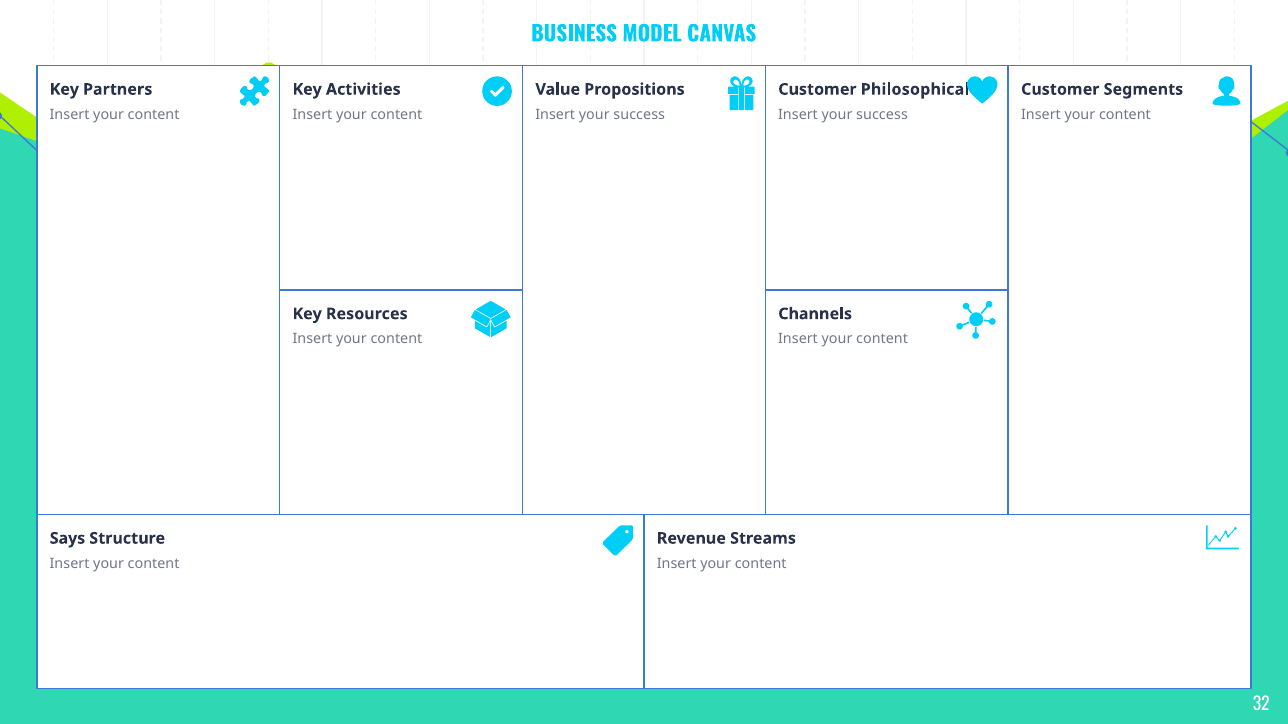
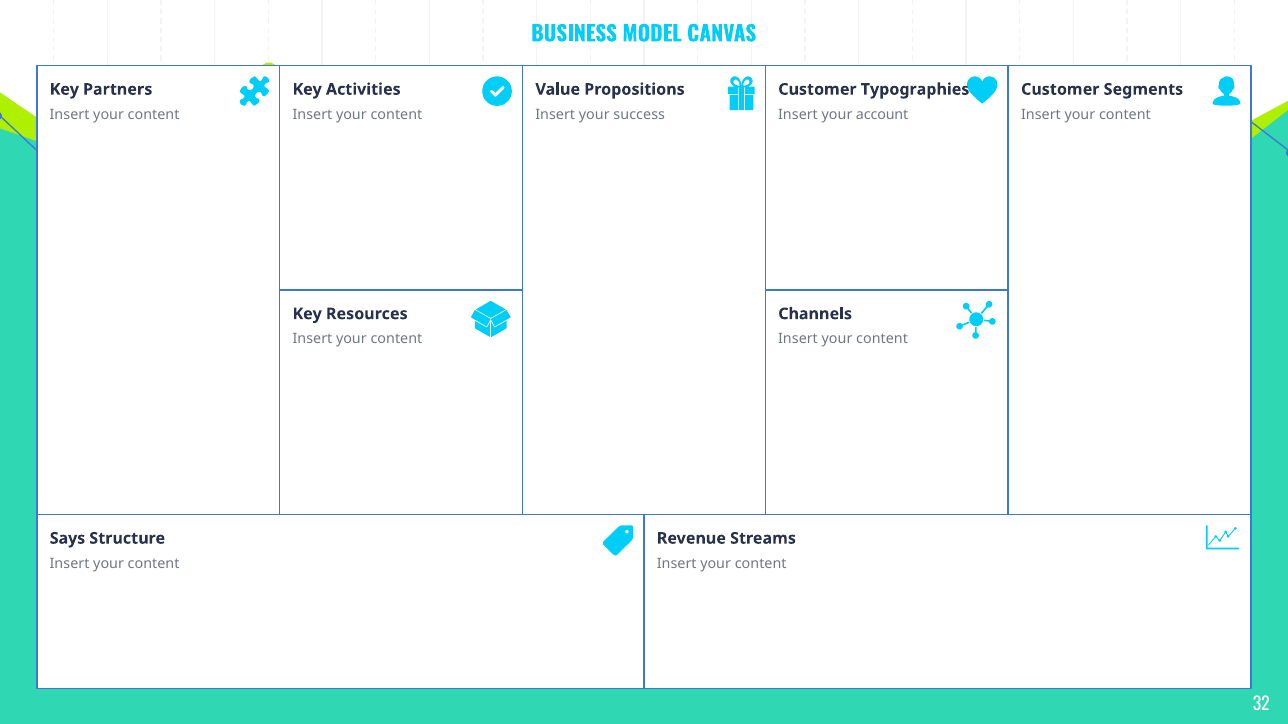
Philosophical: Philosophical -> Typographies
success at (882, 115): success -> account
